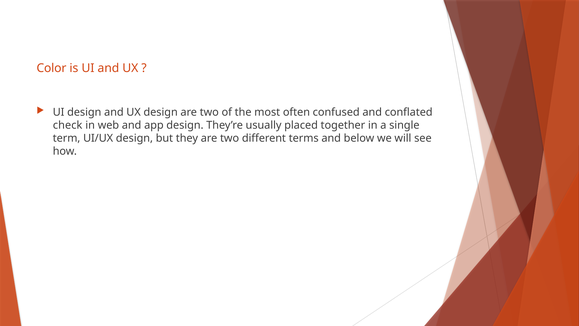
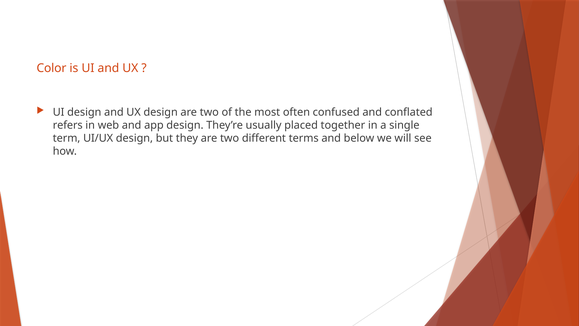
check: check -> refers
